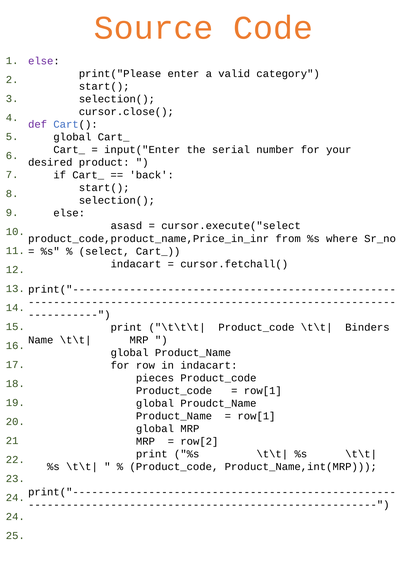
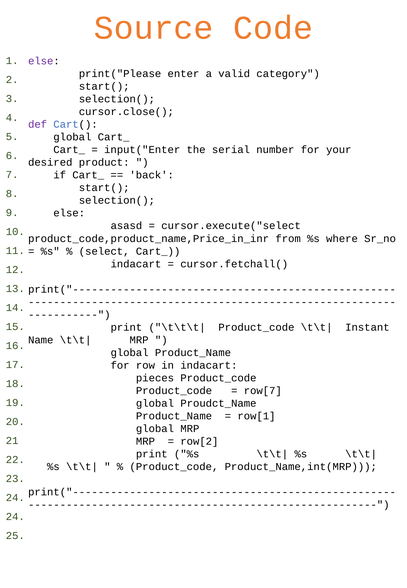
Binders: Binders -> Instant
row[1 at (263, 391): row[1 -> row[7
